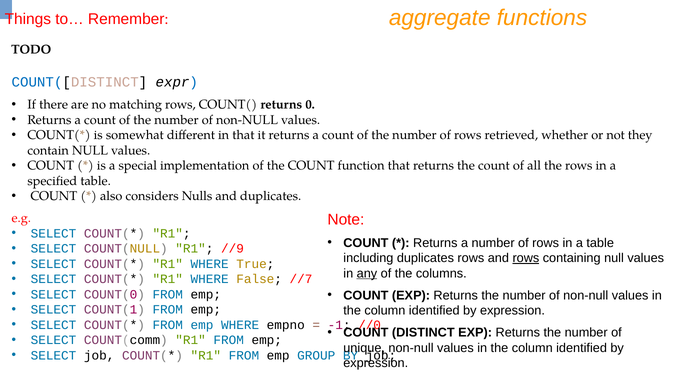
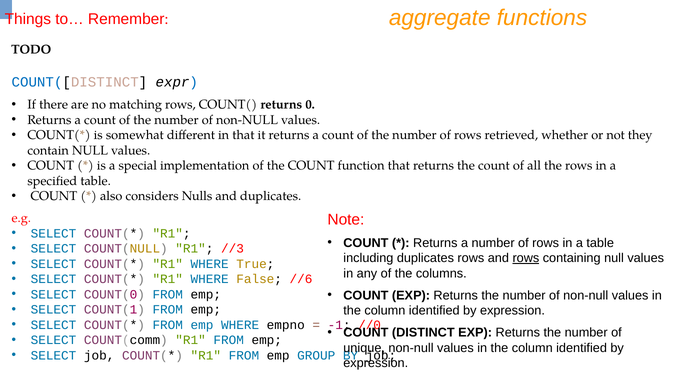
//9: //9 -> //3
any underline: present -> none
//7: //7 -> //6
